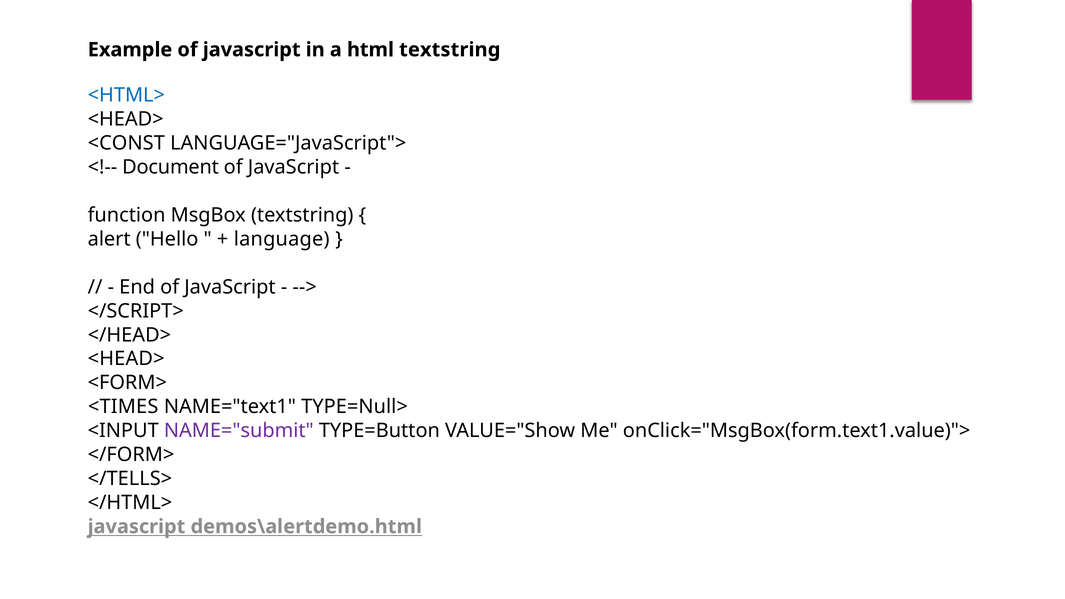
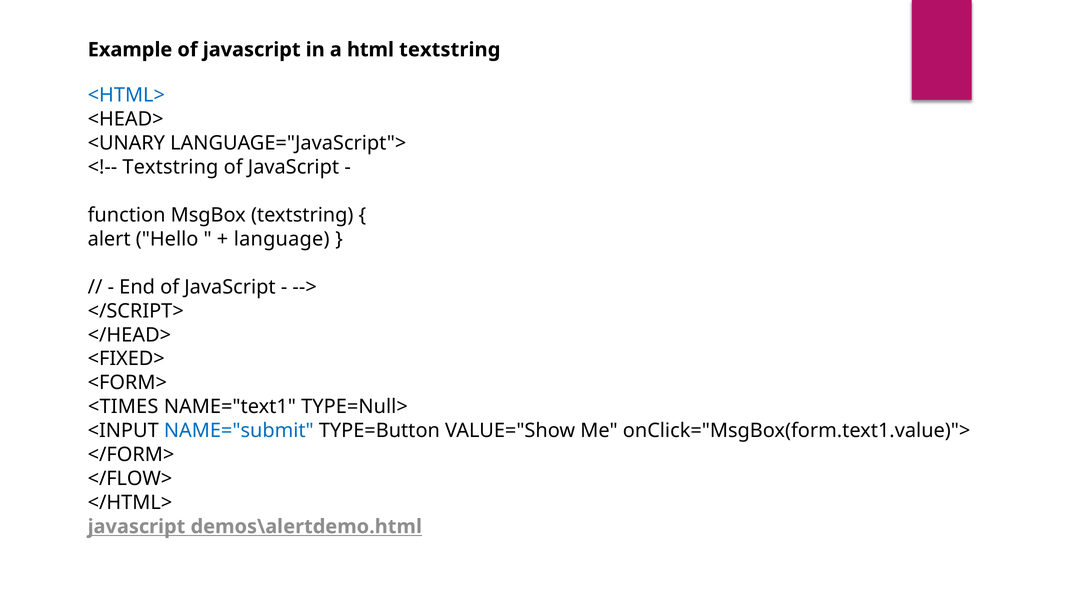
<CONST: <CONST -> <UNARY
Document at (171, 167): Document -> Textstring
<HEAD> at (126, 359): <HEAD> -> <FIXED>
NAME="submit colour: purple -> blue
</TELLS>: </TELLS> -> </FLOW>
